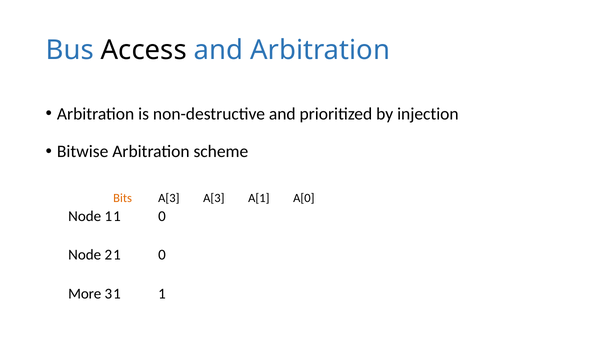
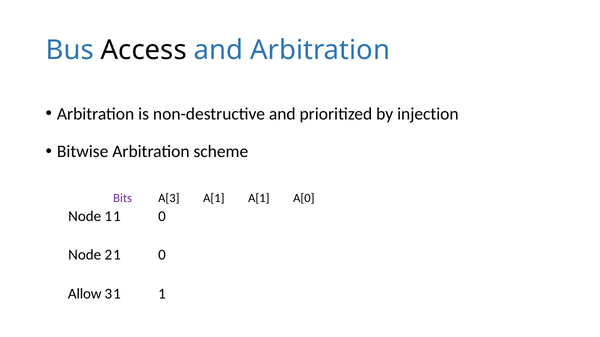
Bits colour: orange -> purple
A[3 A[3: A[3 -> A[1
More: More -> Allow
